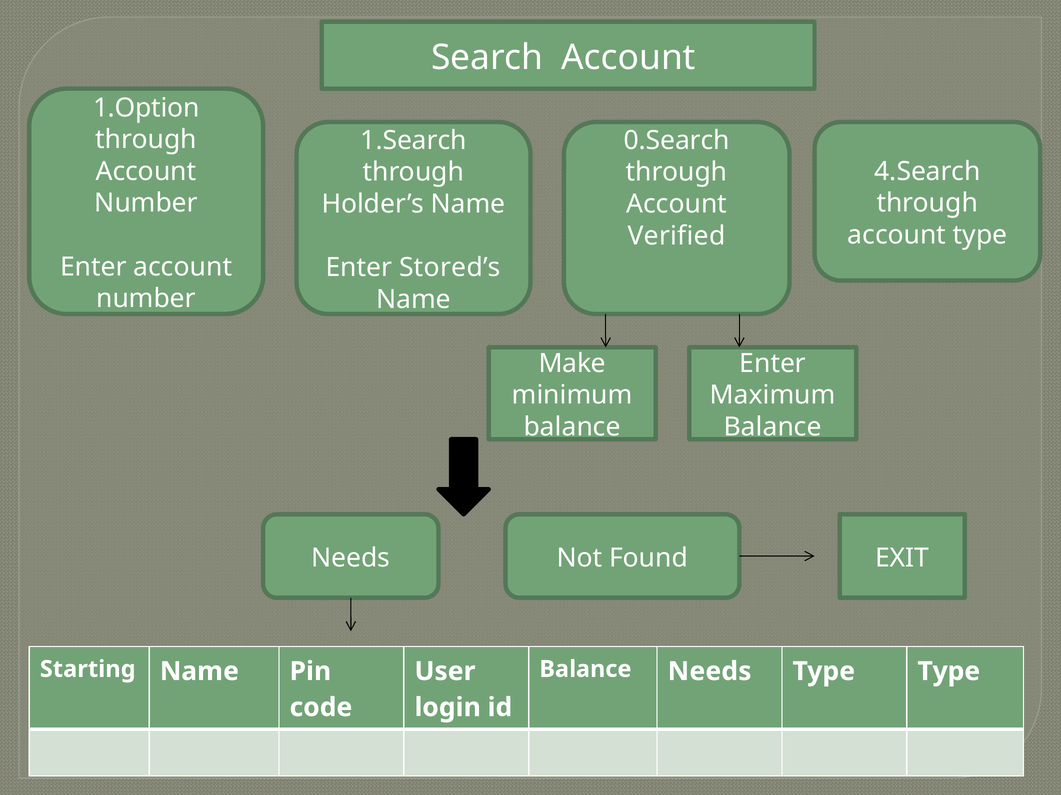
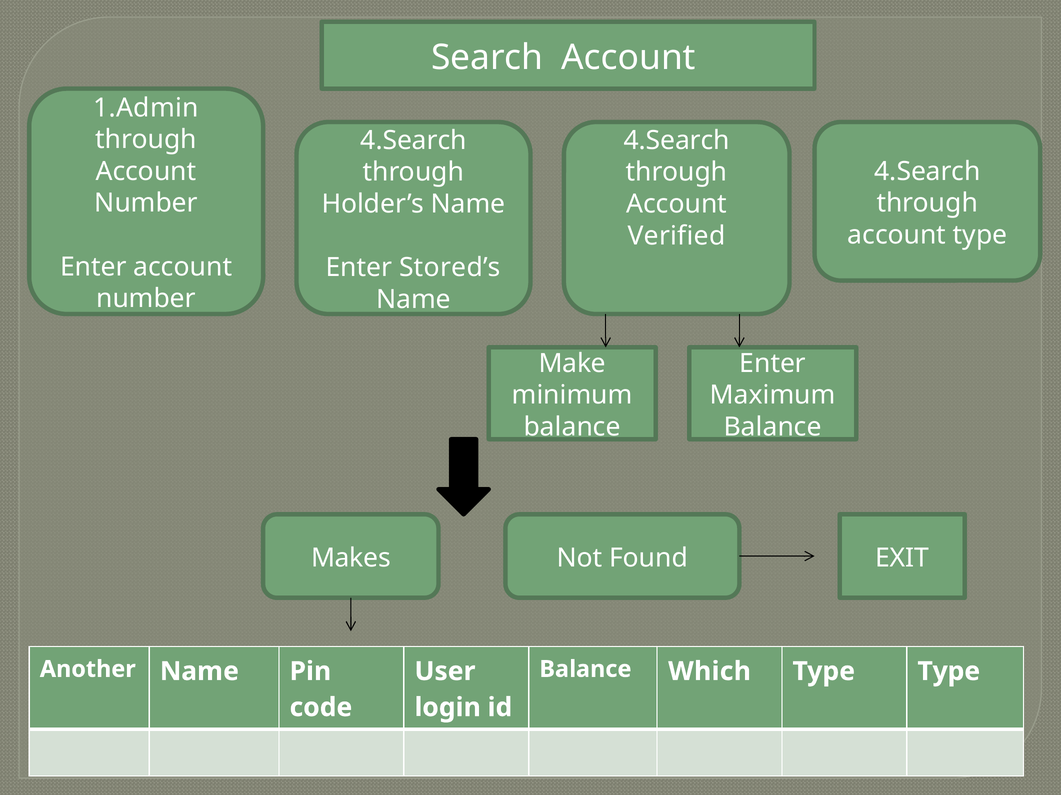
1.Option: 1.Option -> 1.Admin
1.Search at (414, 140): 1.Search -> 4.Search
0.Search at (677, 140): 0.Search -> 4.Search
Needs at (351, 558): Needs -> Makes
Starting: Starting -> Another
Needs at (710, 672): Needs -> Which
